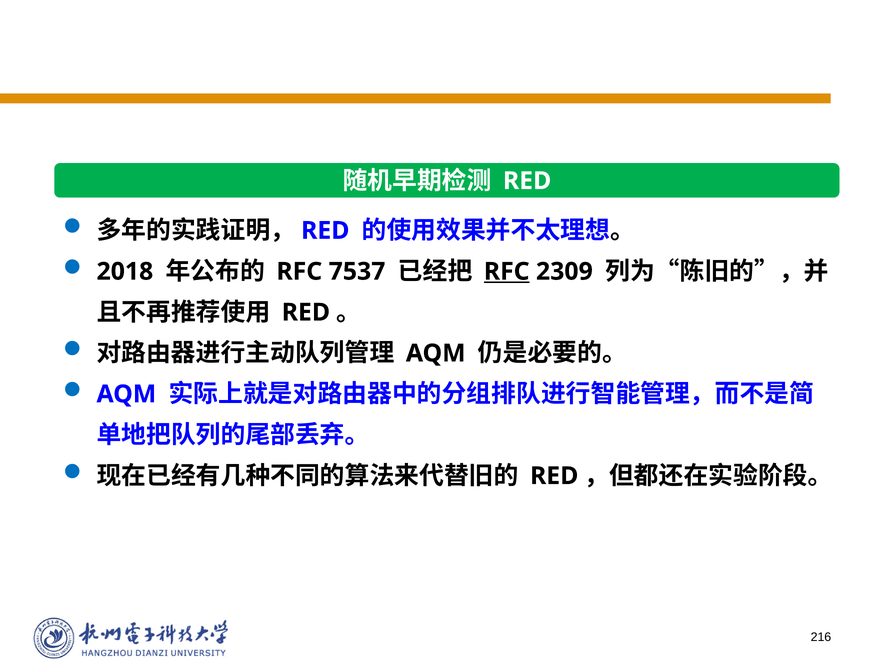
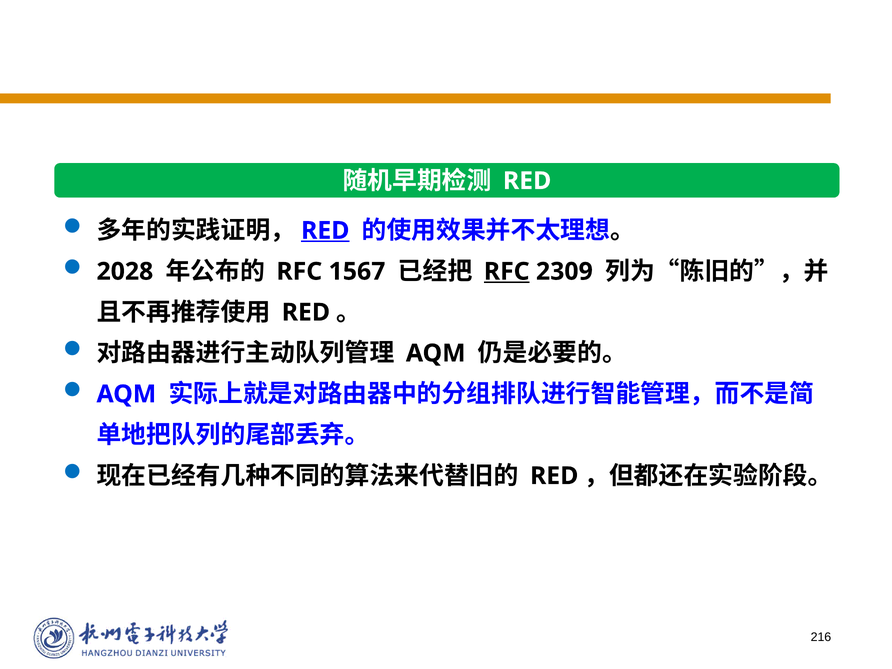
RED at (325, 231) underline: none -> present
2018: 2018 -> 2028
7537: 7537 -> 1567
